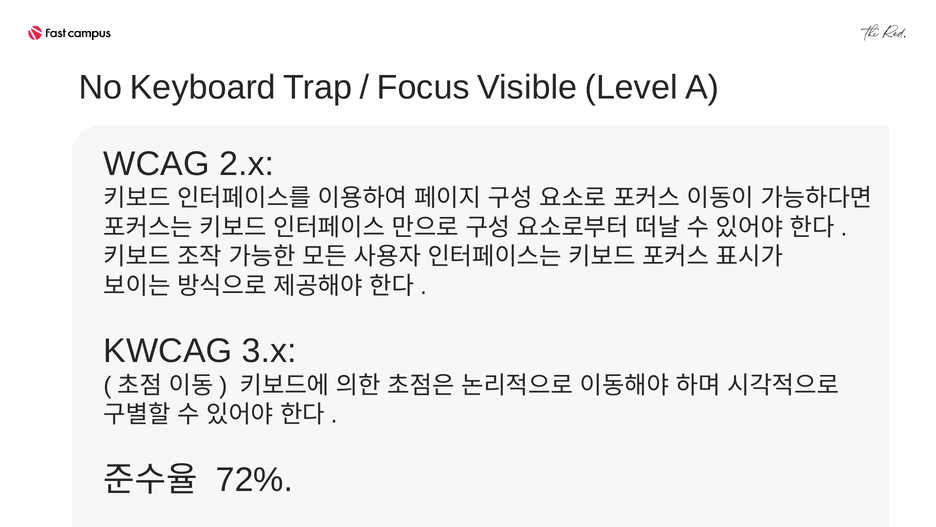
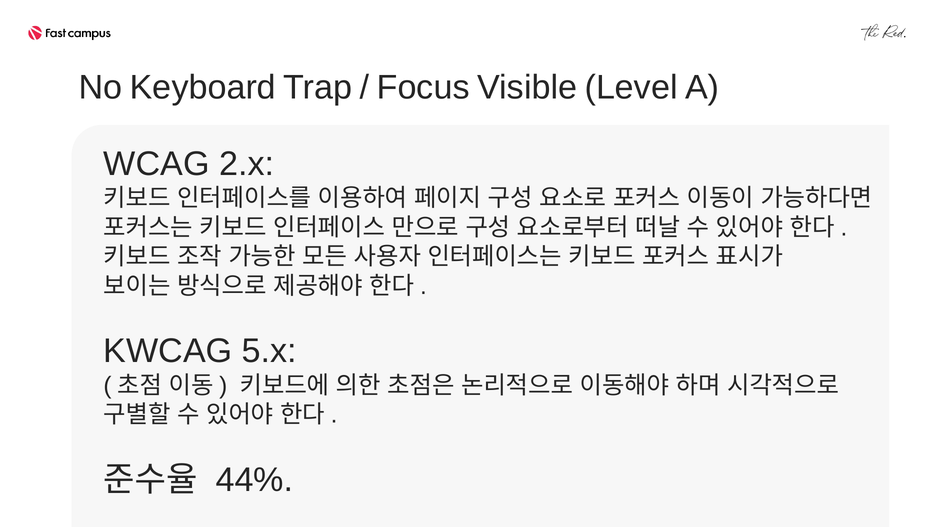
3.x: 3.x -> 5.x
72%: 72% -> 44%
